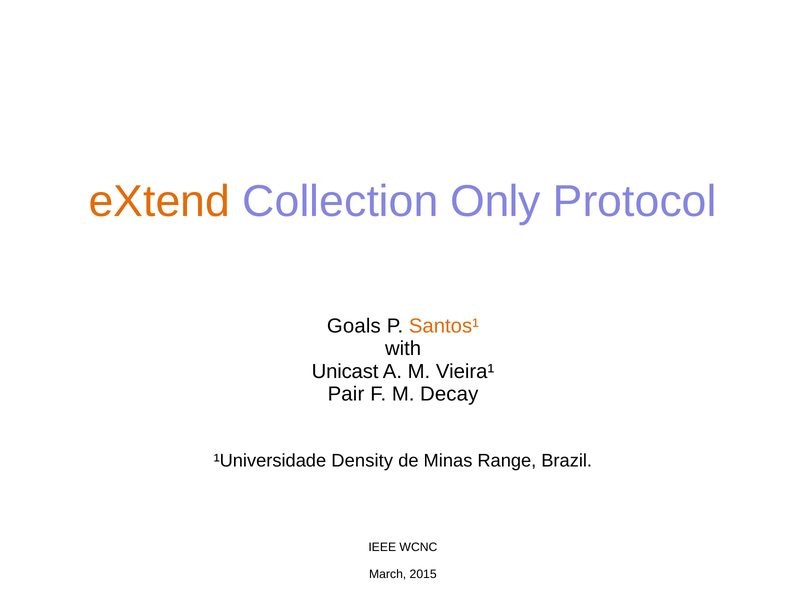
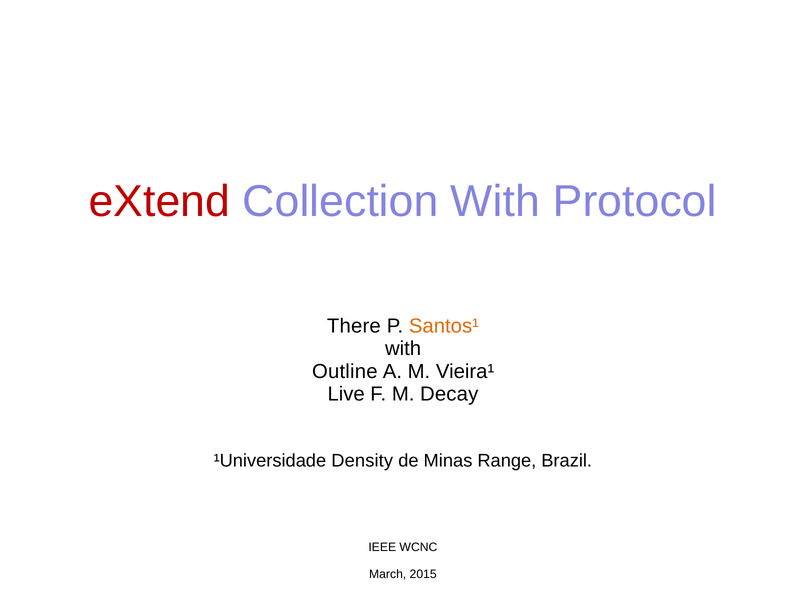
eXtend colour: orange -> red
Collection Only: Only -> With
Goals: Goals -> There
Unicast: Unicast -> Outline
Pair: Pair -> Live
